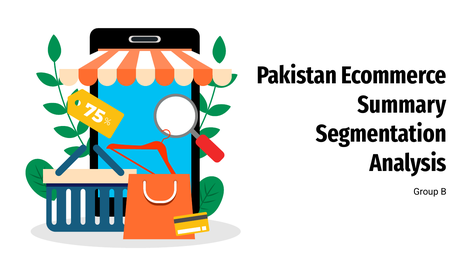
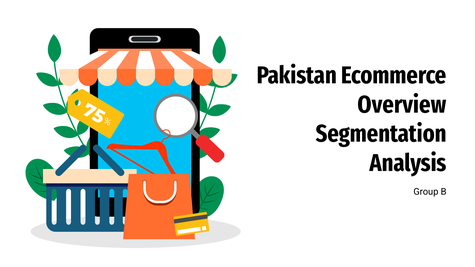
Summary: Summary -> Overview
